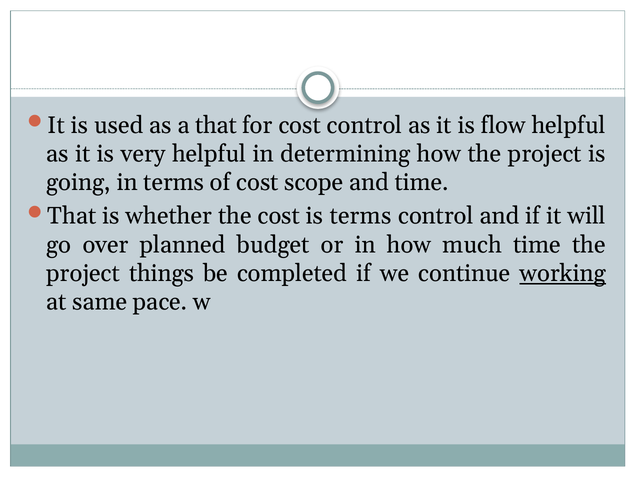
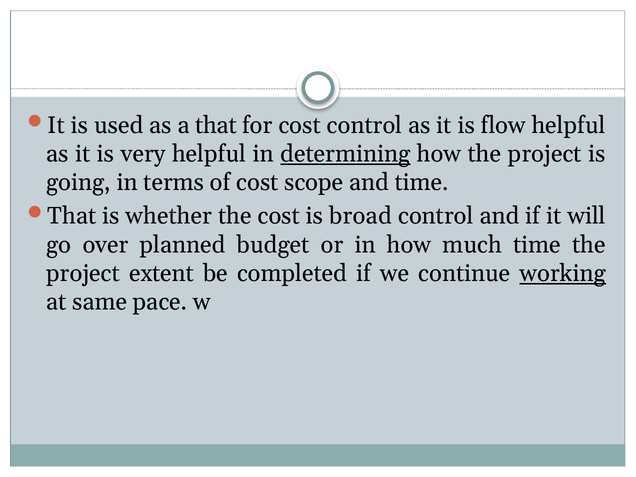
determining underline: none -> present
is terms: terms -> broad
things: things -> extent
